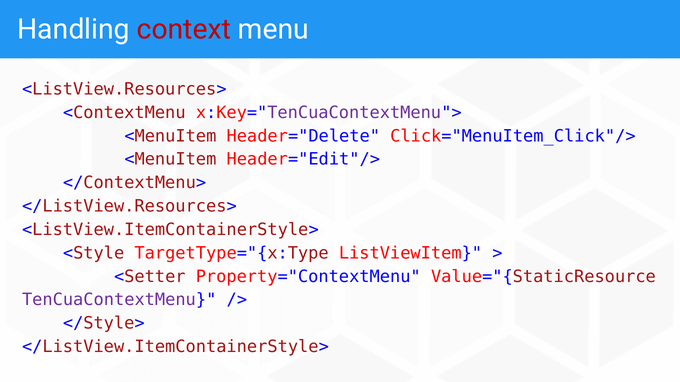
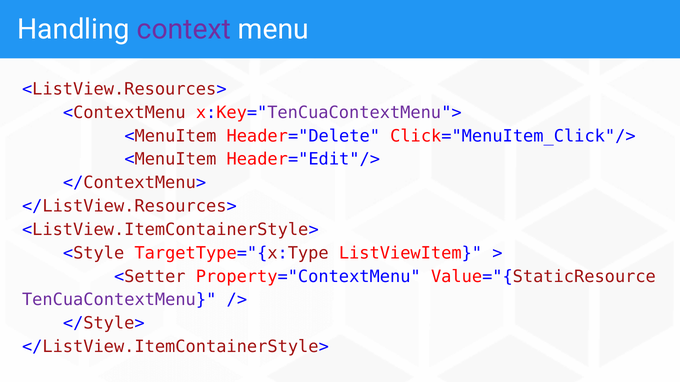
context colour: red -> purple
